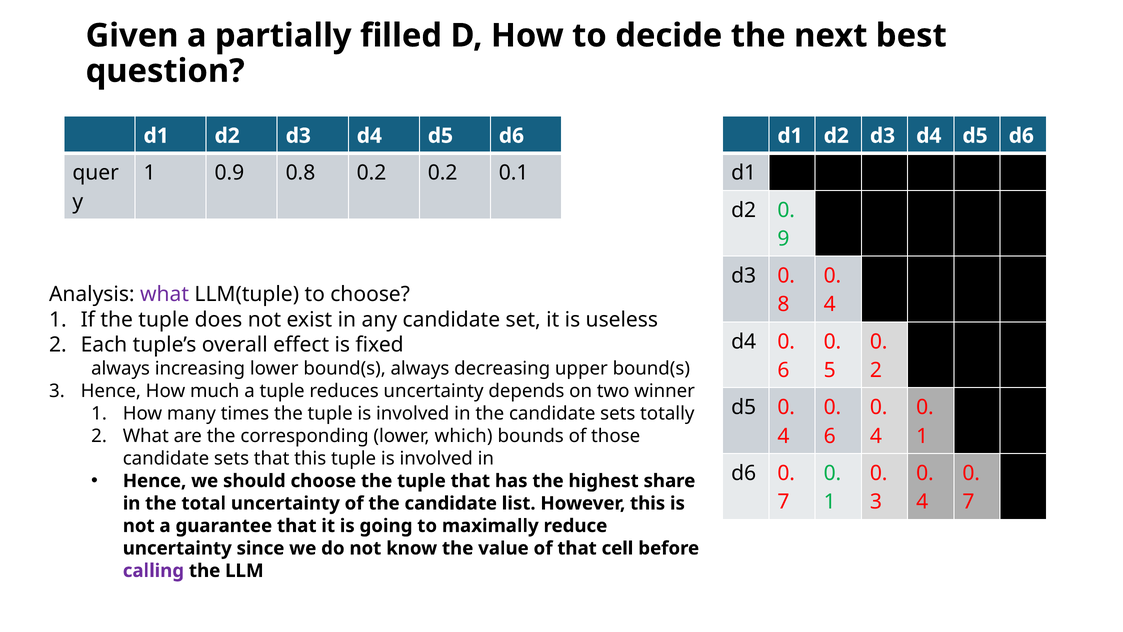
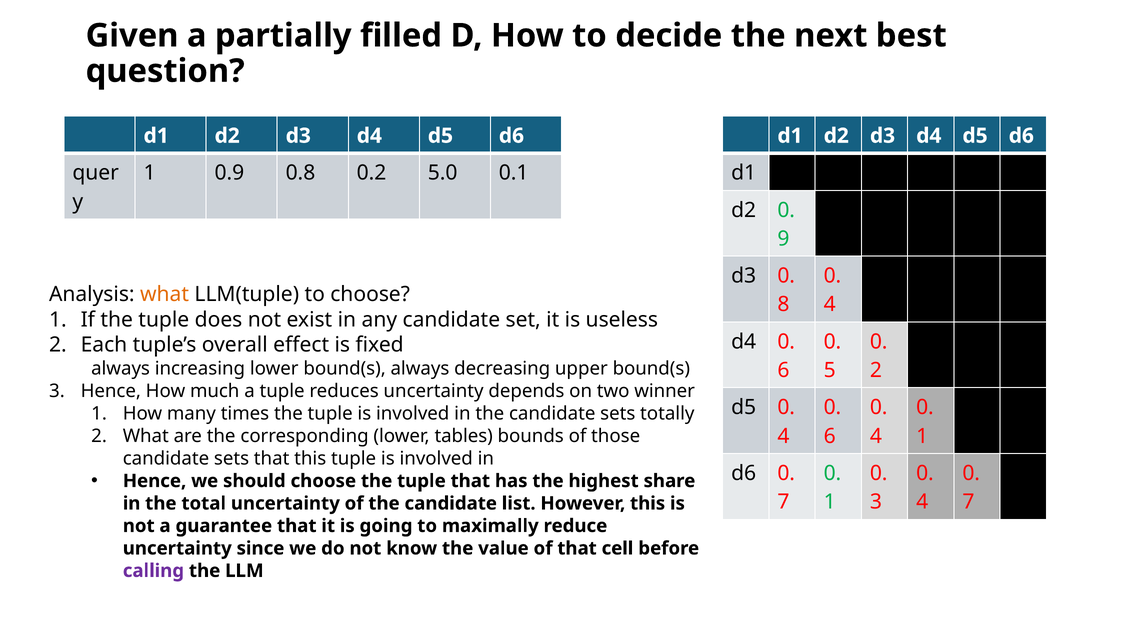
0.2 0.2: 0.2 -> 5.0
what at (165, 294) colour: purple -> orange
which: which -> tables
